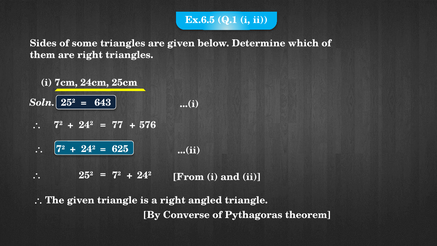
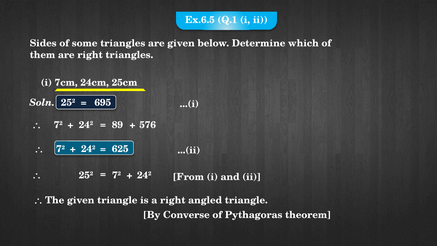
643: 643 -> 695
77: 77 -> 89
